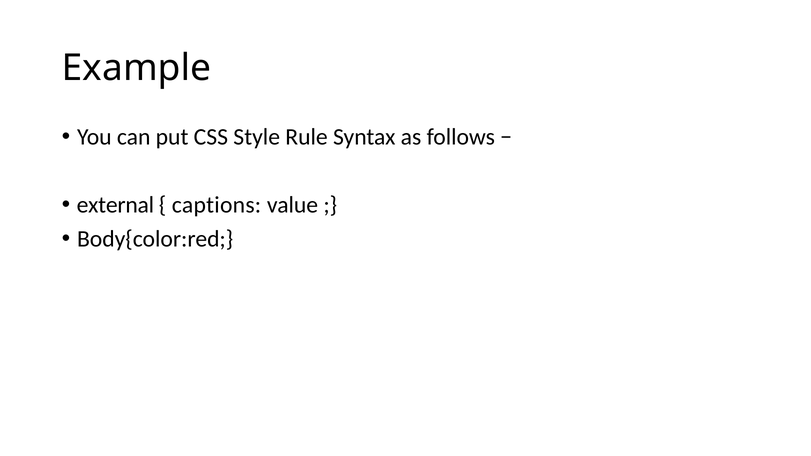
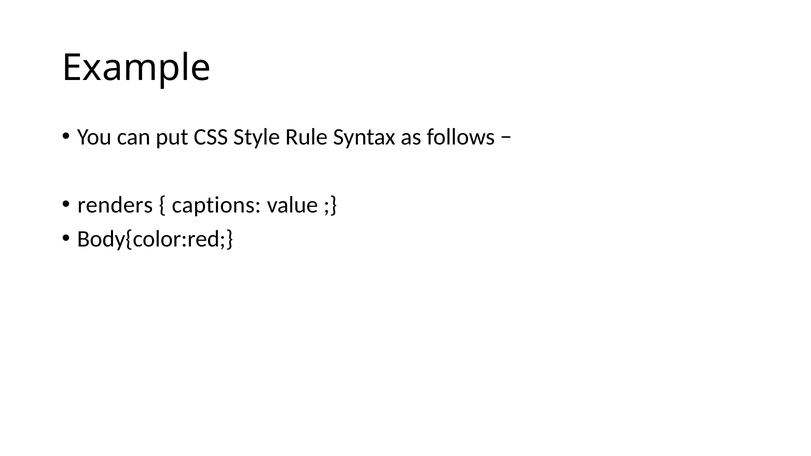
external: external -> renders
